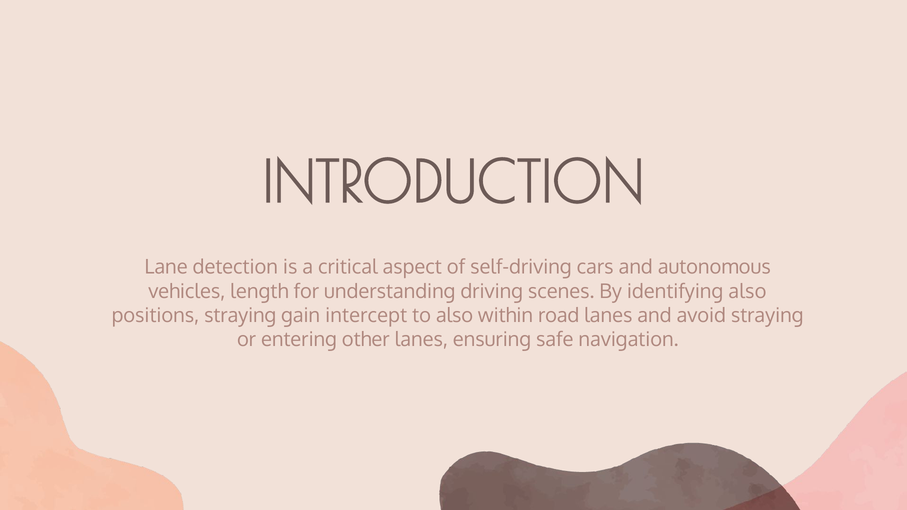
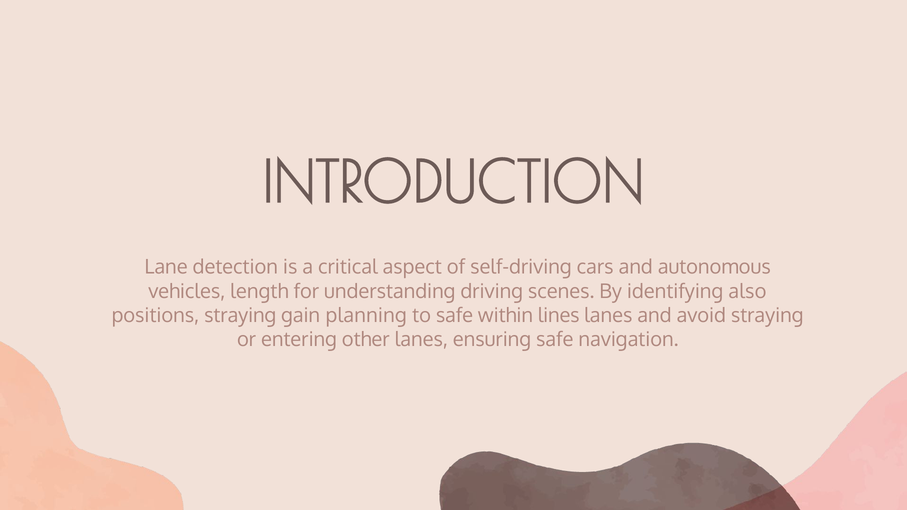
intercept: intercept -> planning
to also: also -> safe
road: road -> lines
